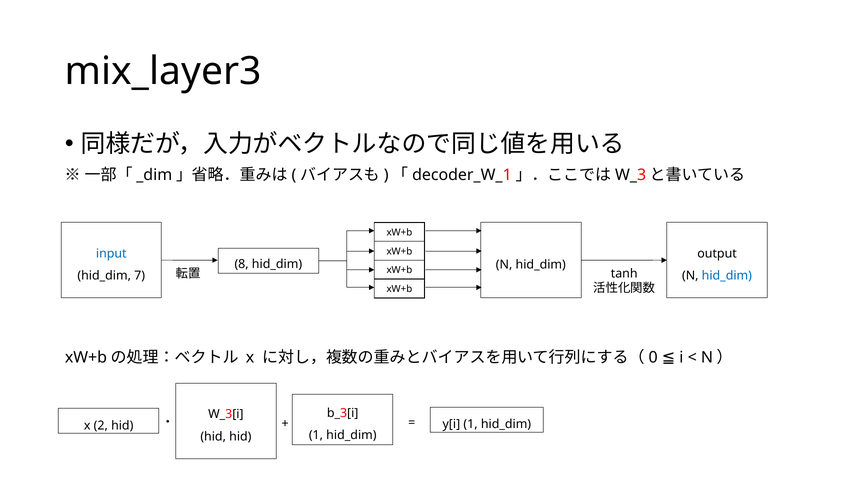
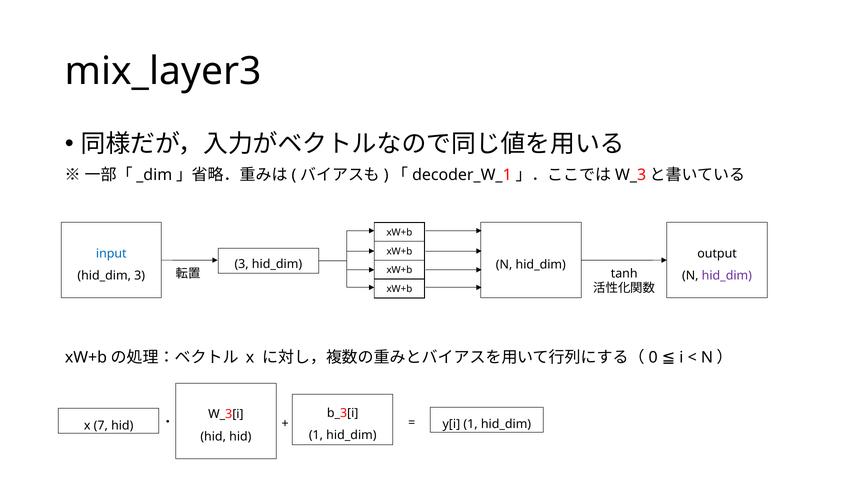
8 at (242, 264): 8 -> 3
hid_dim 7: 7 -> 3
hid_dim at (727, 276) colour: blue -> purple
2: 2 -> 7
